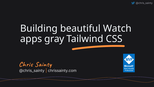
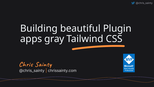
Watch: Watch -> Plugin
